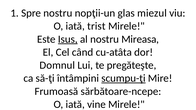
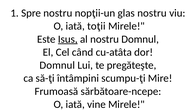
glas miezul: miezul -> nostru
trist: trist -> toţii
nostru Mireasa: Mireasa -> Domnul
scumpu-ţi underline: present -> none
